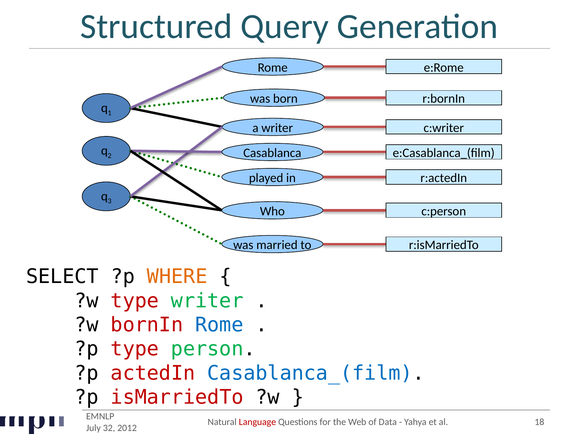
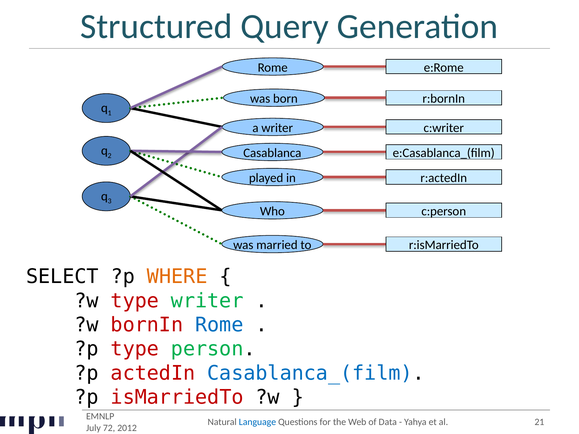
Language colour: red -> blue
18: 18 -> 21
32: 32 -> 72
